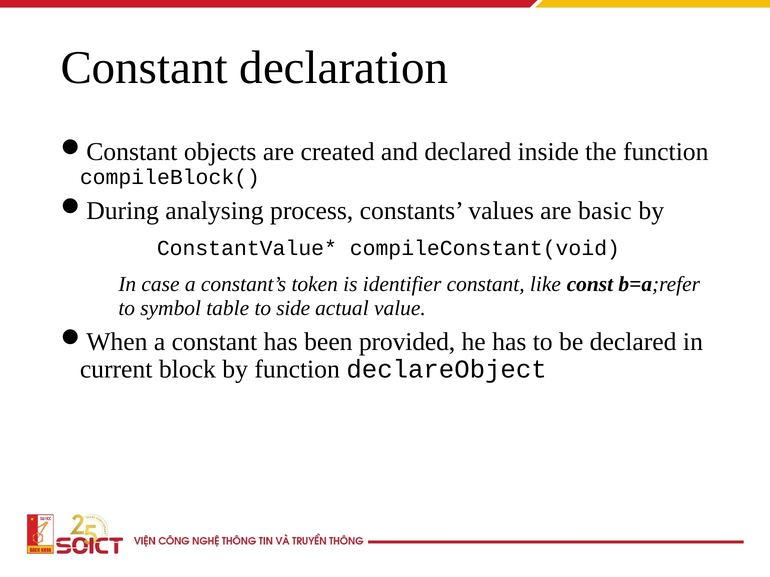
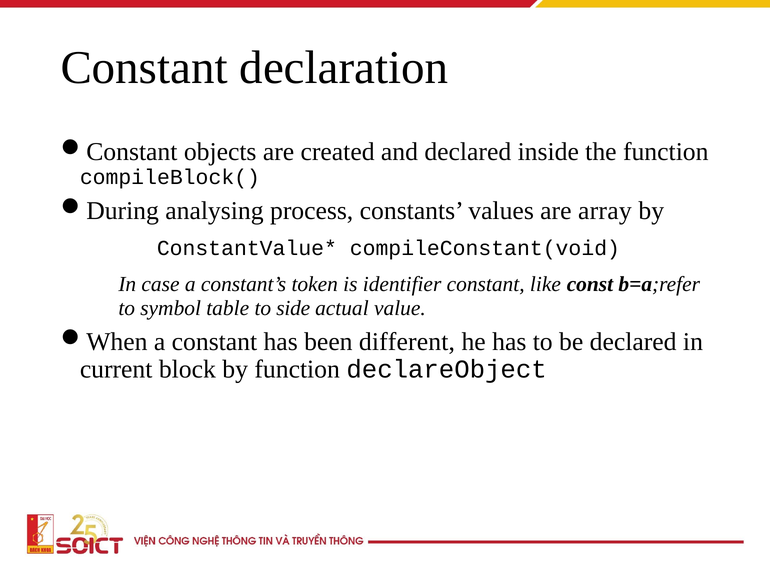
basic: basic -> array
provided: provided -> different
